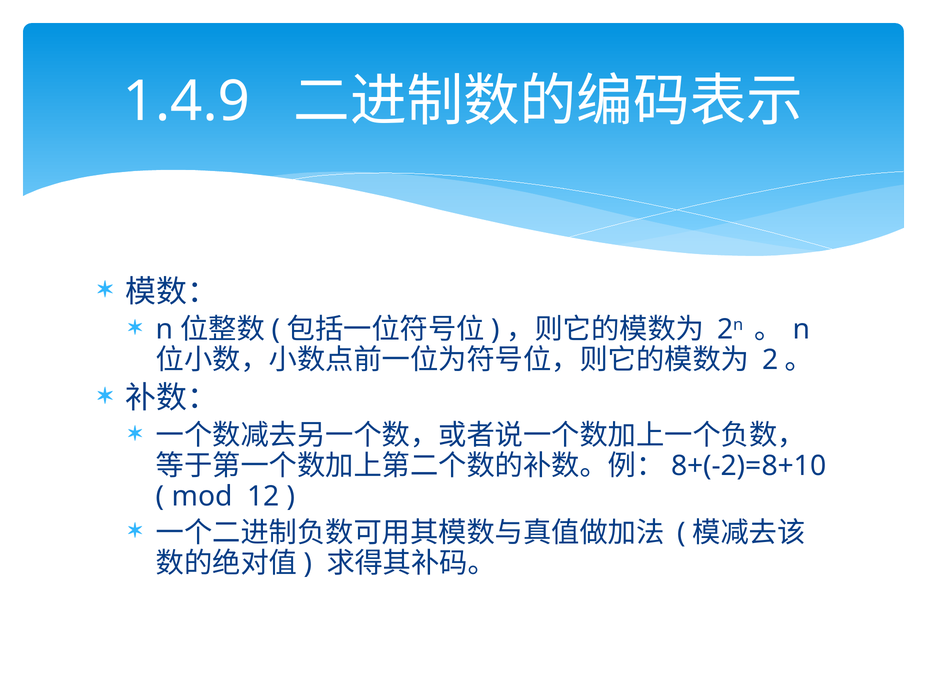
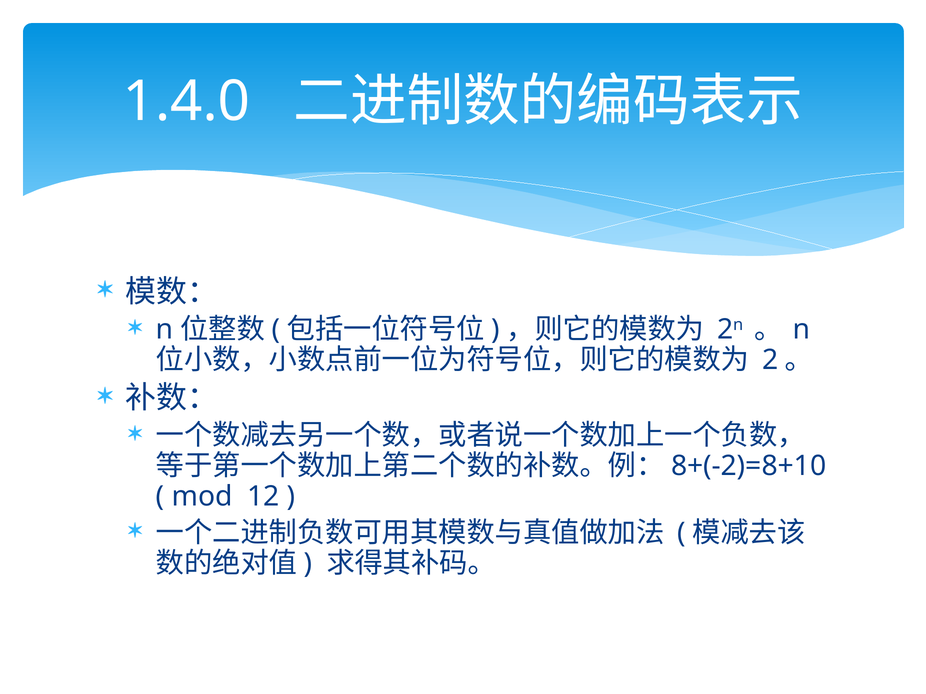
1.4.9: 1.4.9 -> 1.4.0
